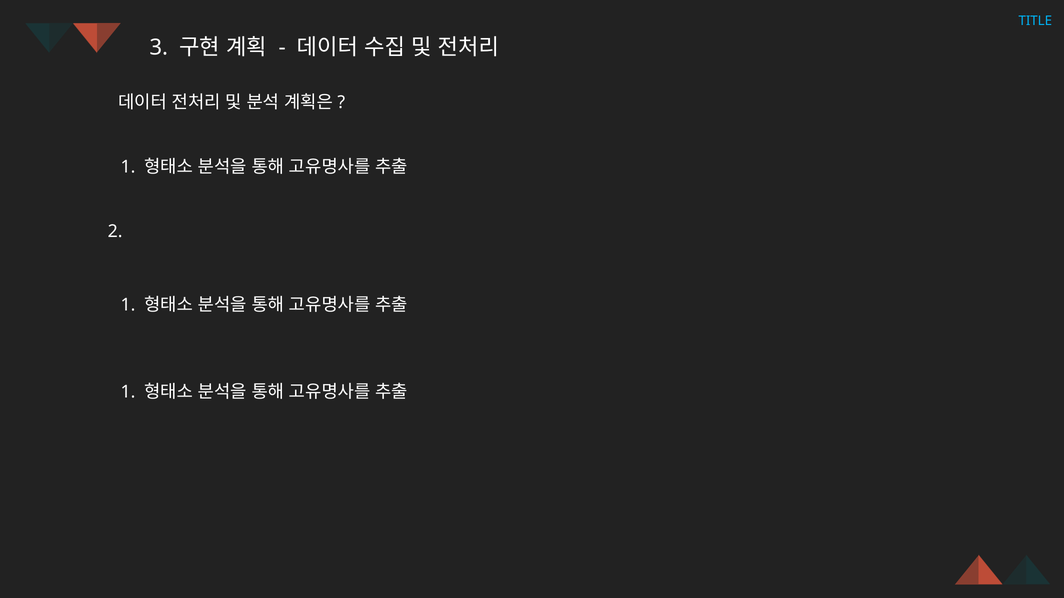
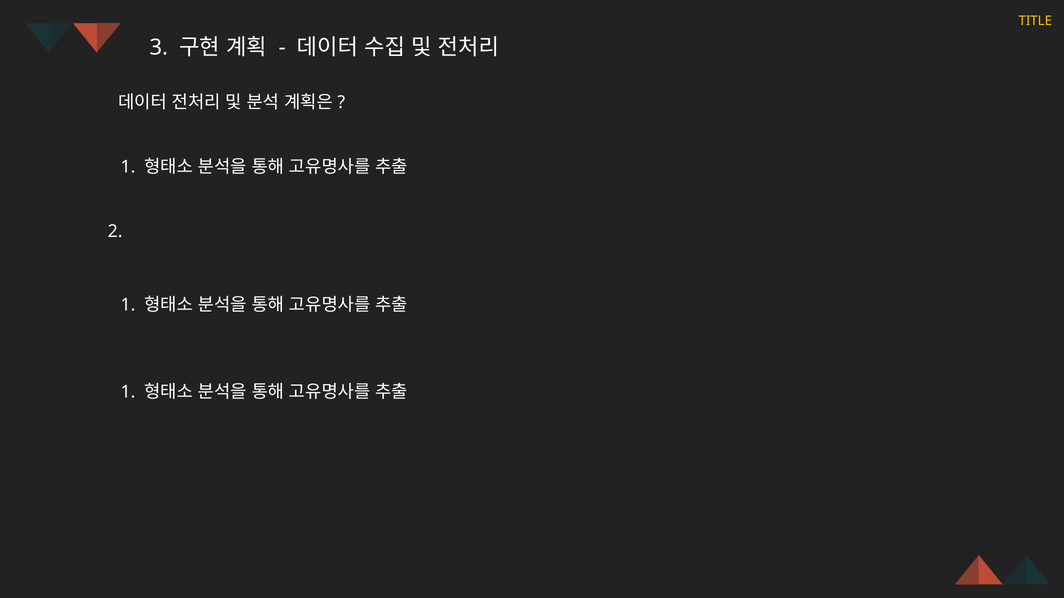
TITLE colour: light blue -> yellow
